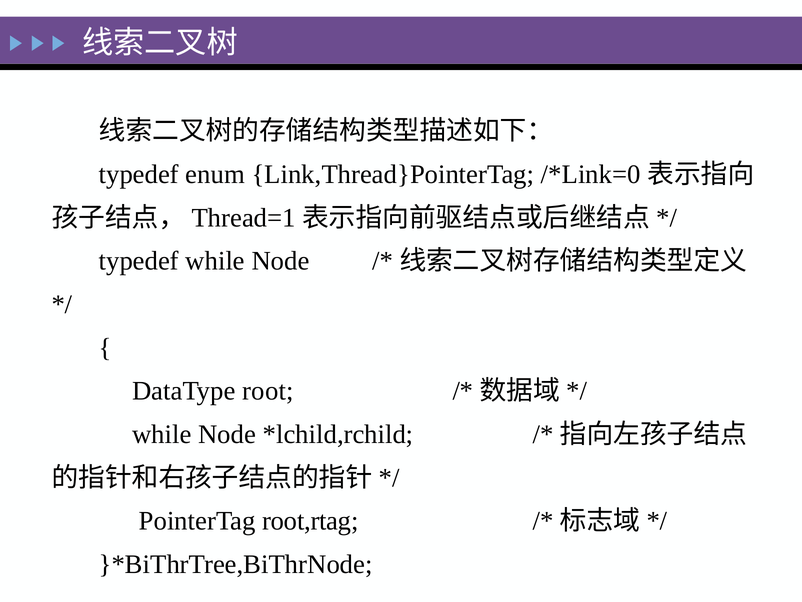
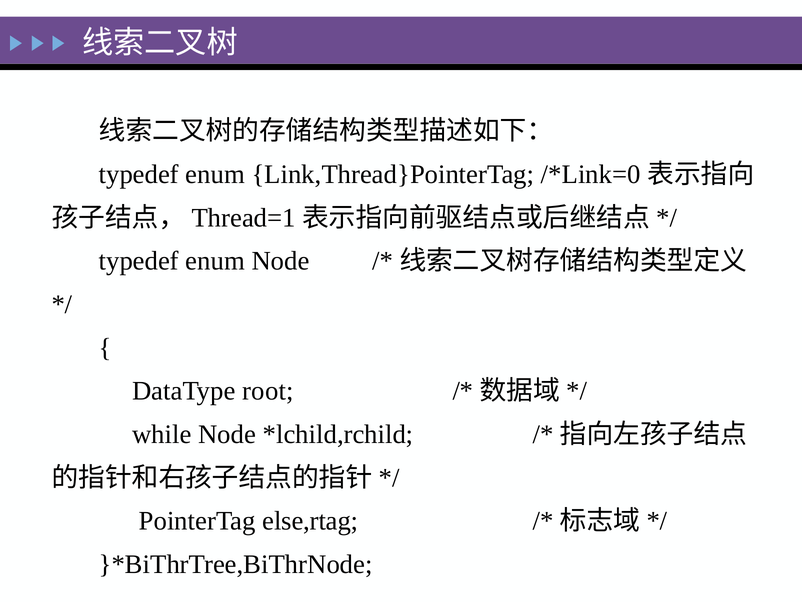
while at (215, 261): while -> enum
root,rtag: root,rtag -> else,rtag
